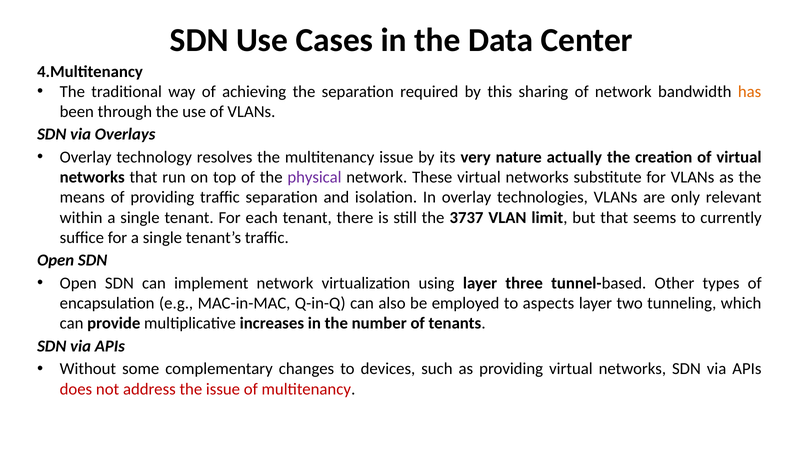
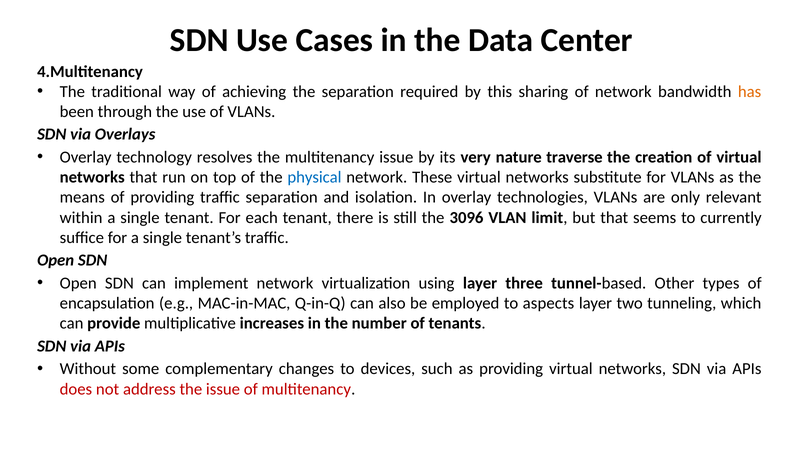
actually: actually -> traverse
physical colour: purple -> blue
3737: 3737 -> 3096
